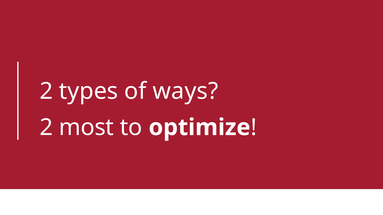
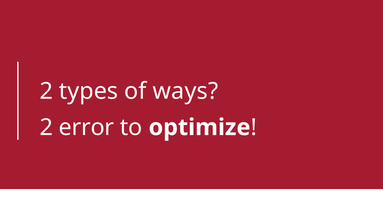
most: most -> error
